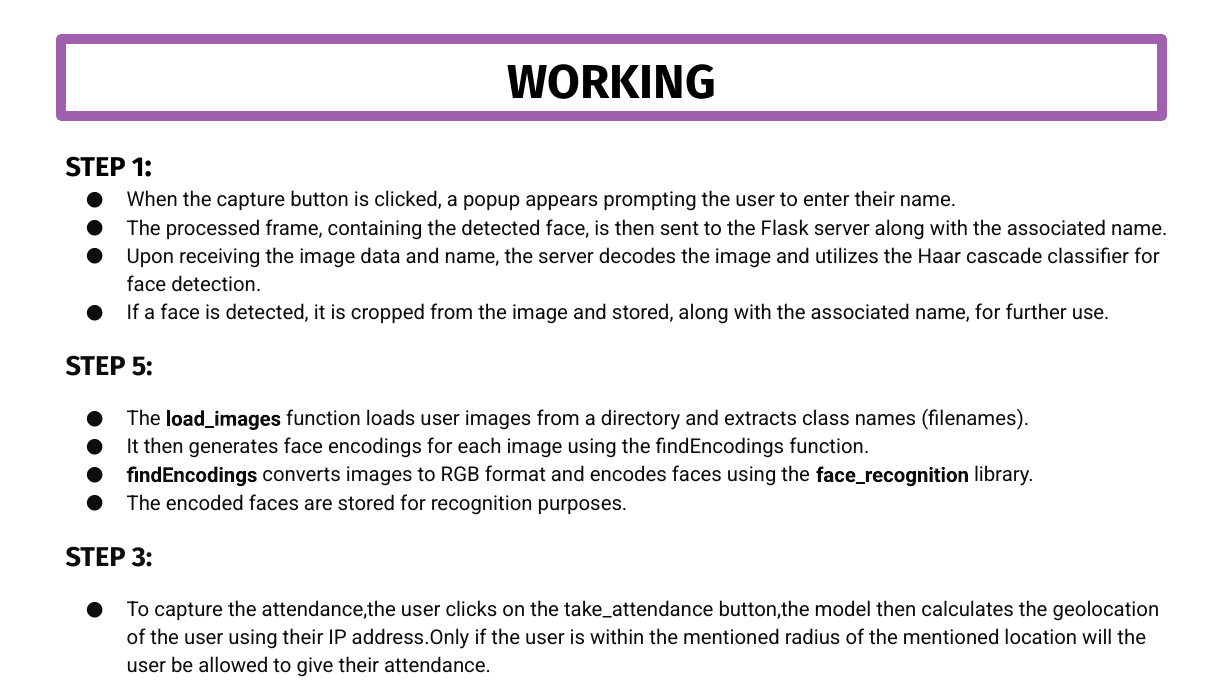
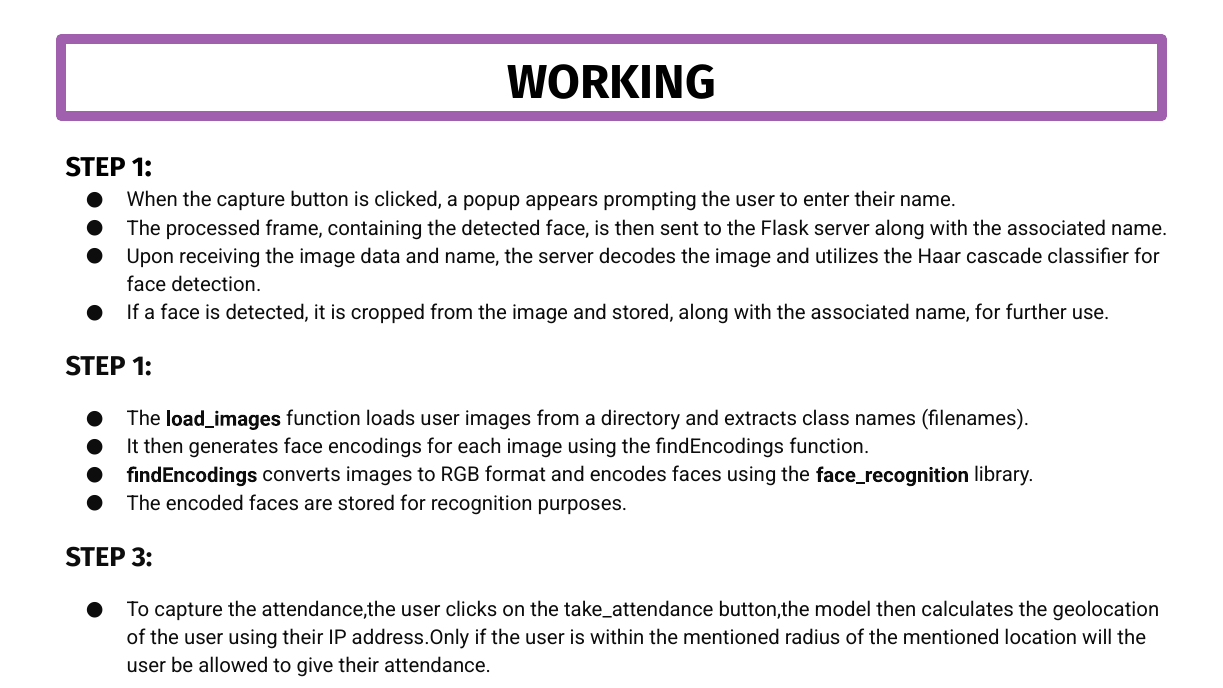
5 at (142, 367): 5 -> 1
